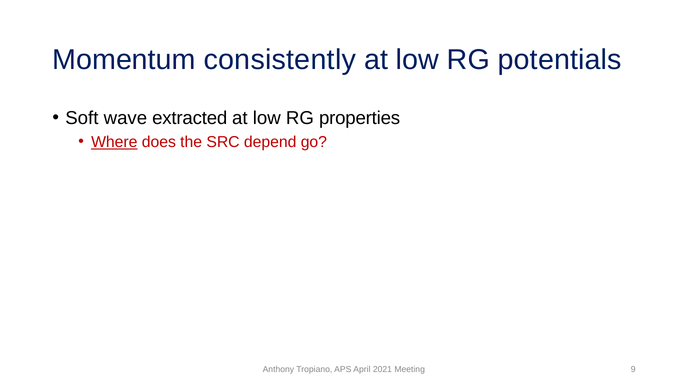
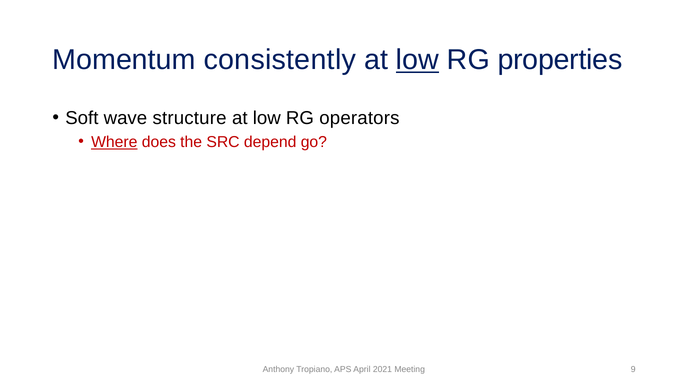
low at (417, 60) underline: none -> present
potentials: potentials -> properties
extracted: extracted -> structure
properties: properties -> operators
